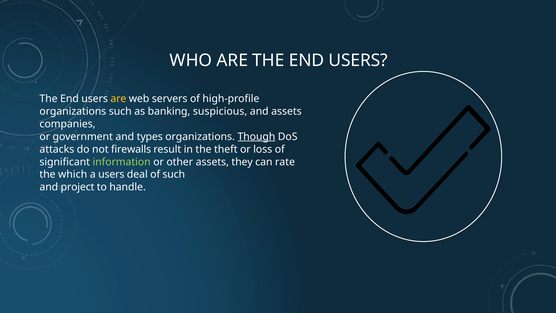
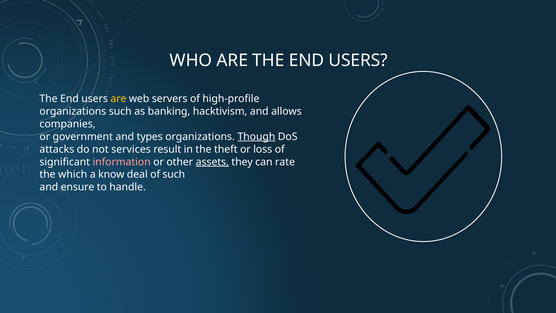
suspicious: suspicious -> hacktivism
and assets: assets -> allows
firewalls: firewalls -> services
information colour: light green -> pink
assets at (212, 162) underline: none -> present
a users: users -> know
project: project -> ensure
